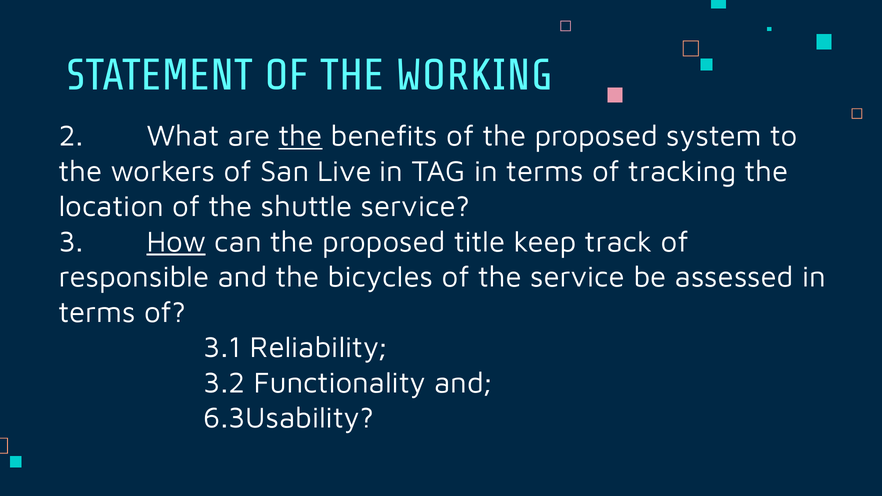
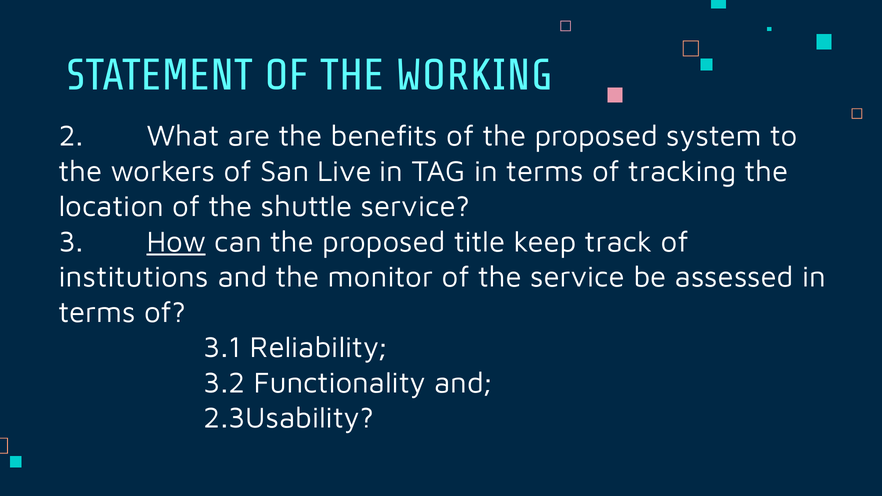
the at (301, 136) underline: present -> none
responsible: responsible -> institutions
bicycles: bicycles -> monitor
6.3Usability: 6.3Usability -> 2.3Usability
